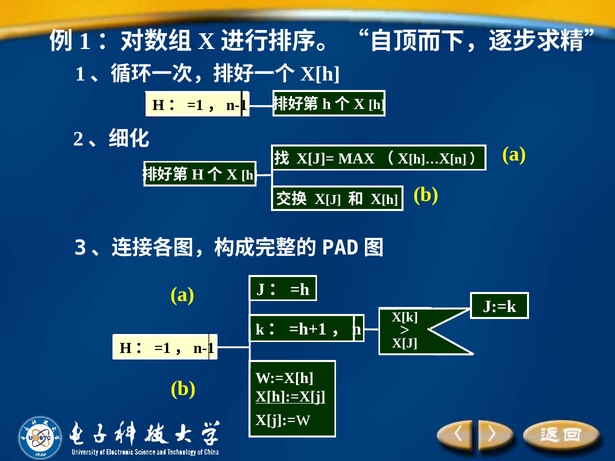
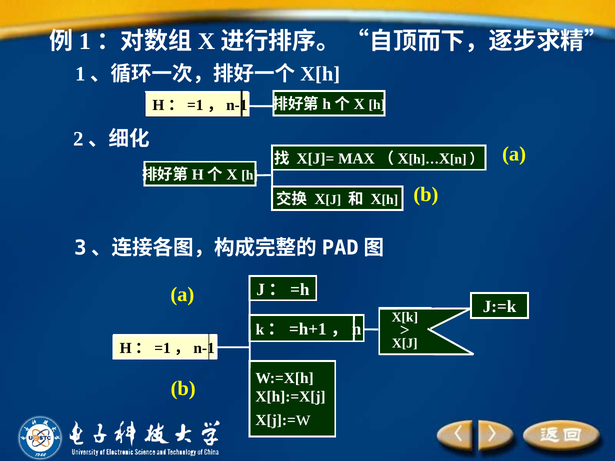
X[h]:=X[j underline: present -> none
